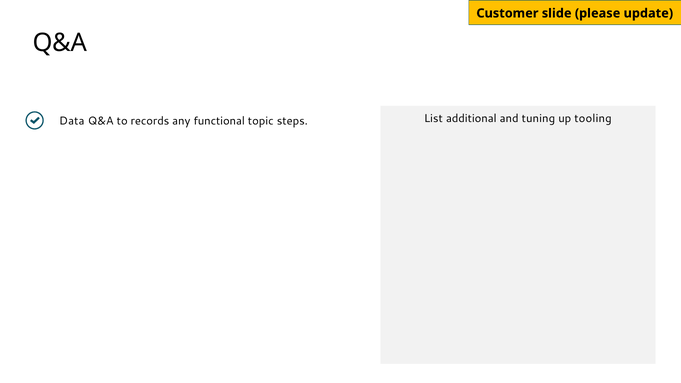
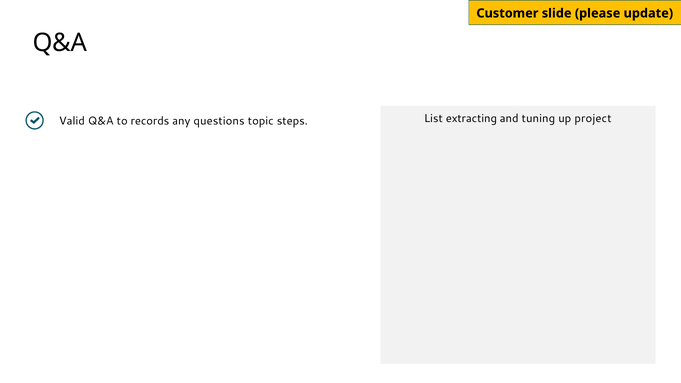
Data: Data -> Valid
functional: functional -> questions
additional: additional -> extracting
tooling: tooling -> project
